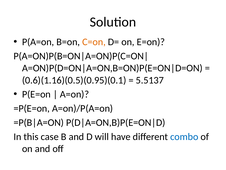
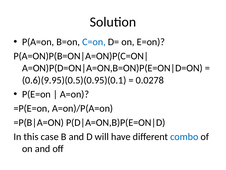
C=on colour: orange -> blue
0.6)(1.16)(0.5)(0.95)(0.1: 0.6)(1.16)(0.5)(0.95)(0.1 -> 0.6)(9.95)(0.5)(0.95)(0.1
5.5137: 5.5137 -> 0.0278
